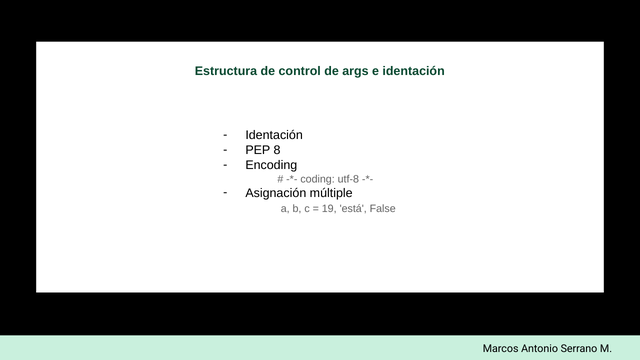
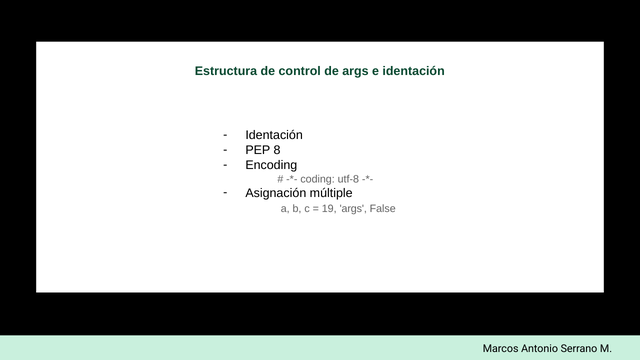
19 está: está -> args
